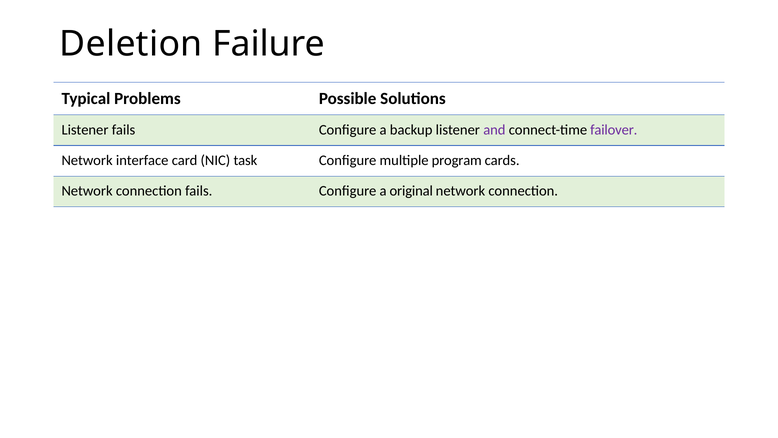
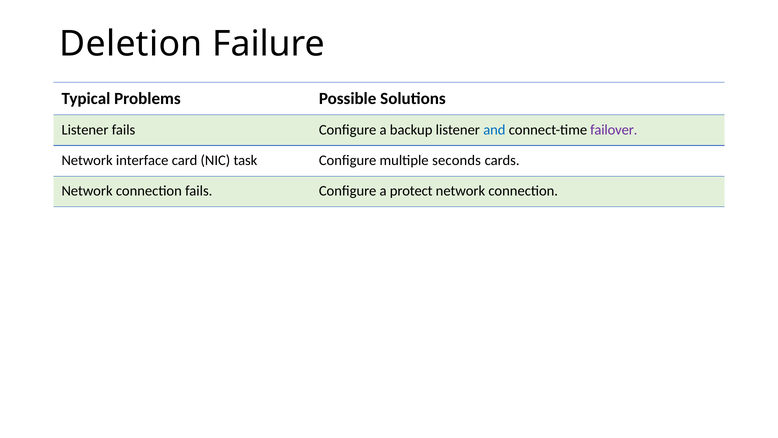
and colour: purple -> blue
program: program -> seconds
original: original -> protect
